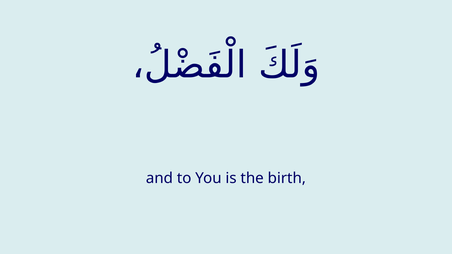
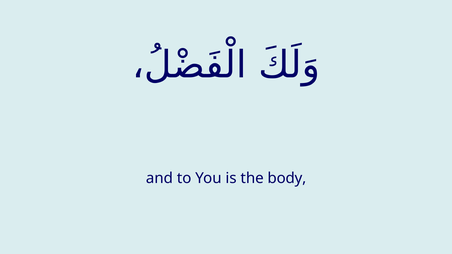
birth: birth -> body
